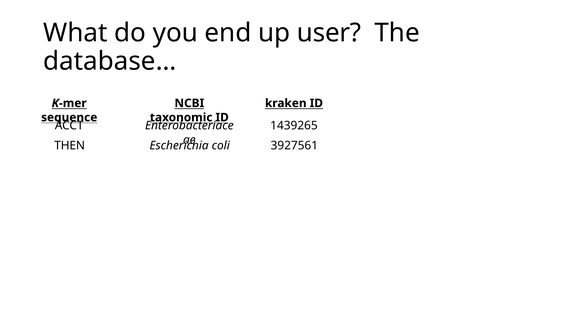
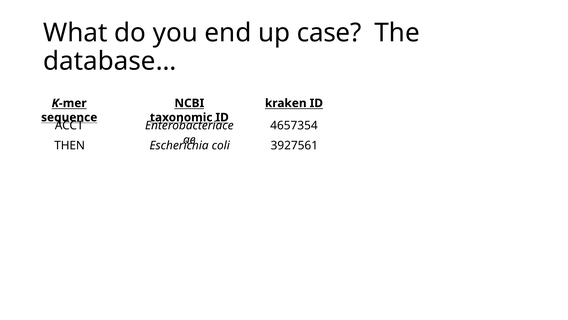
user: user -> case
1439265: 1439265 -> 4657354
